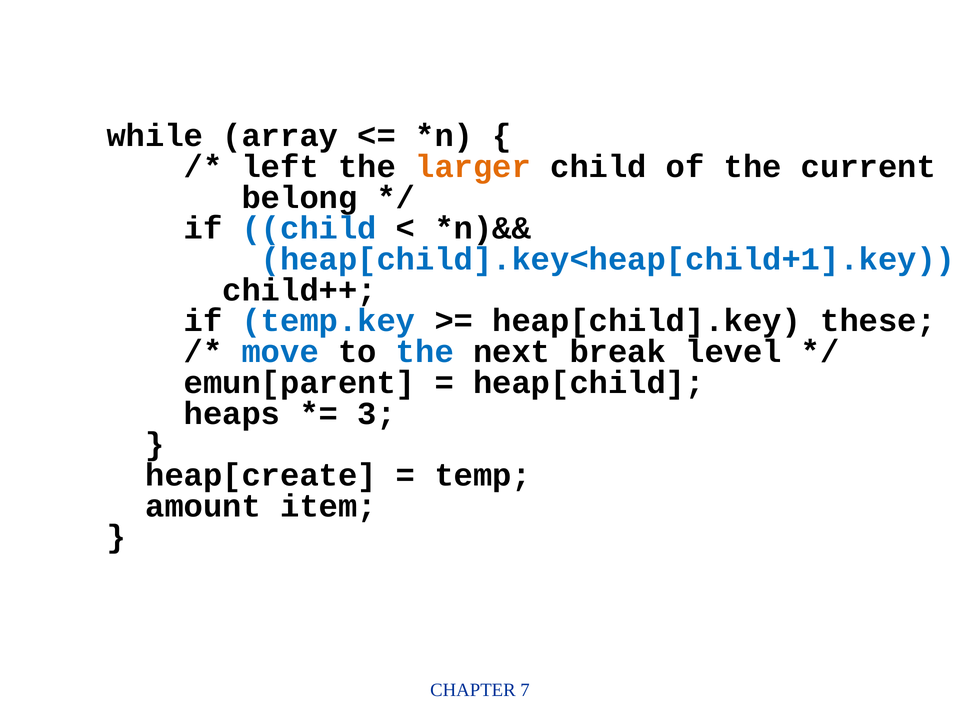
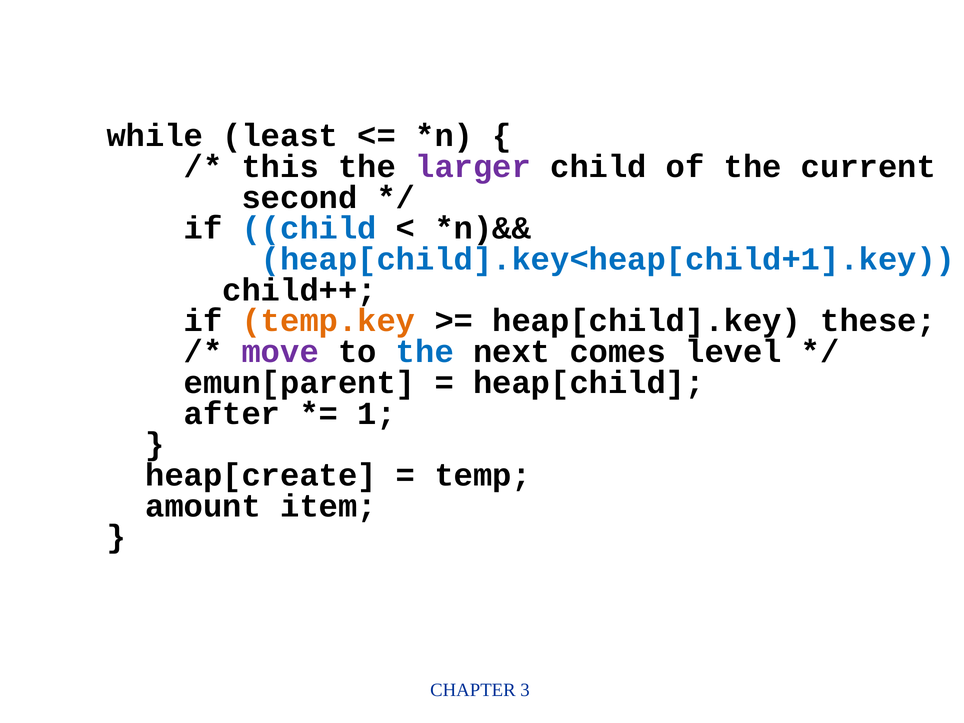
array: array -> least
left: left -> this
larger colour: orange -> purple
belong: belong -> second
temp.key colour: blue -> orange
move colour: blue -> purple
break: break -> comes
heaps: heaps -> after
3: 3 -> 1
7: 7 -> 3
